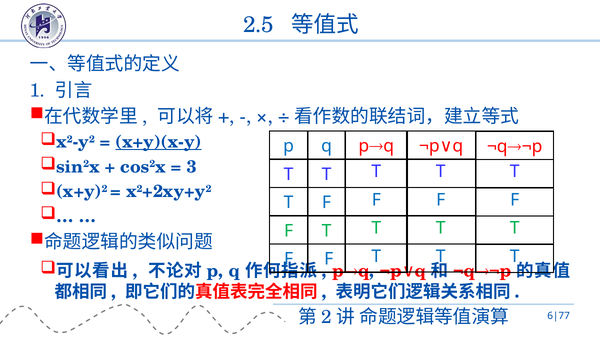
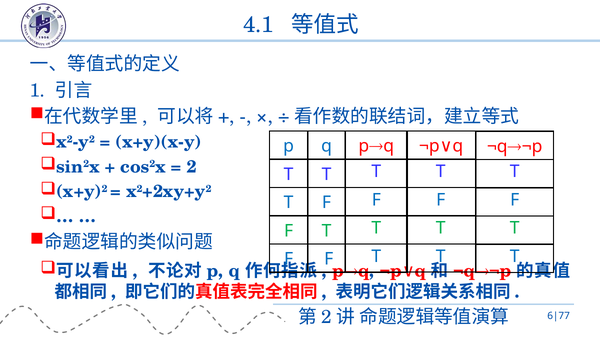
2.5: 2.5 -> 4.1
x+y)(x-y underline: present -> none
3: 3 -> 2
